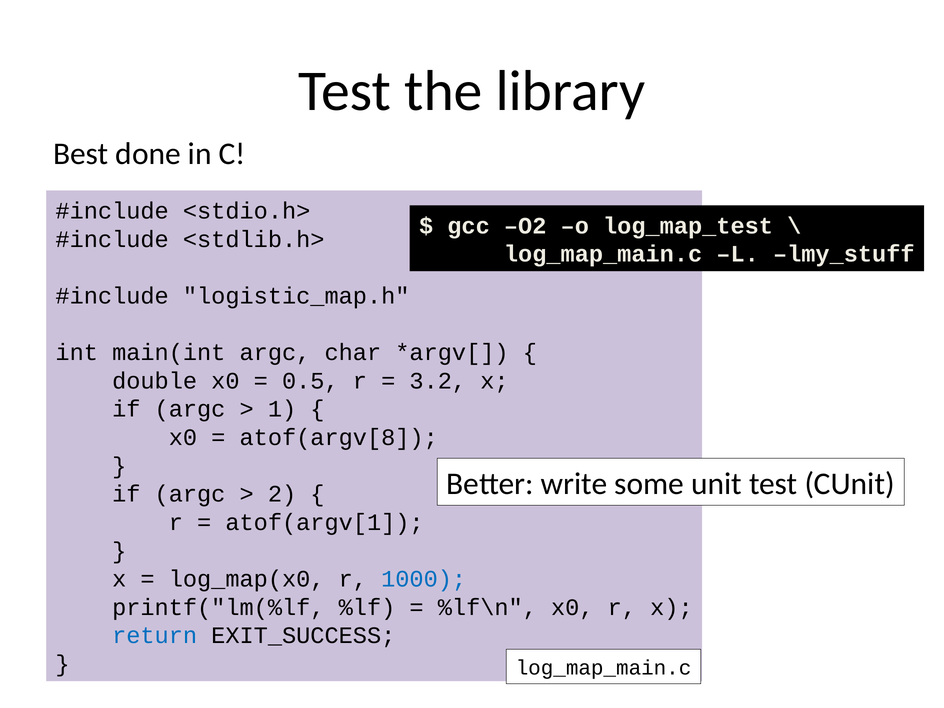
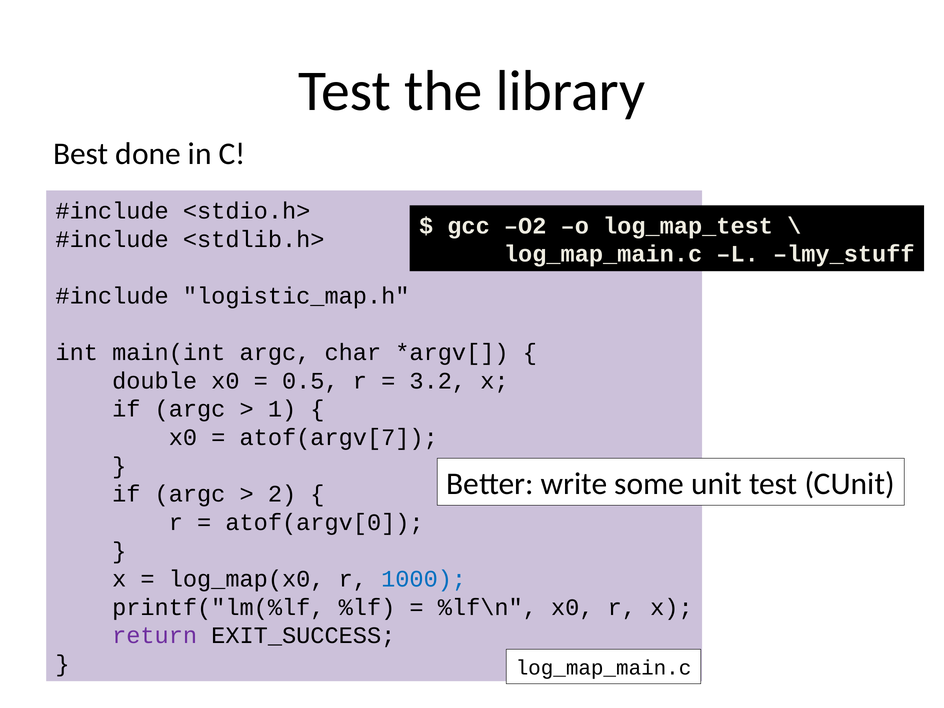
atof(argv[8: atof(argv[8 -> atof(argv[7
atof(argv[1: atof(argv[1 -> atof(argv[0
return colour: blue -> purple
